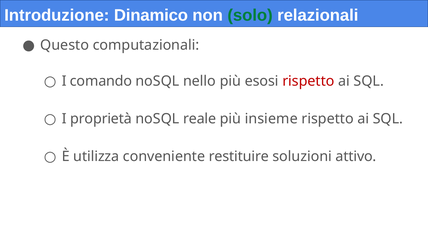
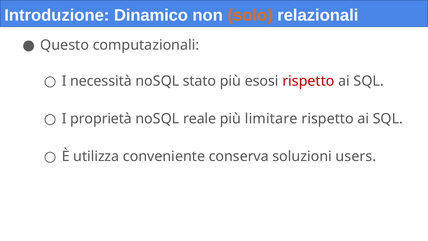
solo colour: green -> orange
comando: comando -> necessità
nello: nello -> stato
insieme: insieme -> limitare
restituire: restituire -> conserva
attivo: attivo -> users
